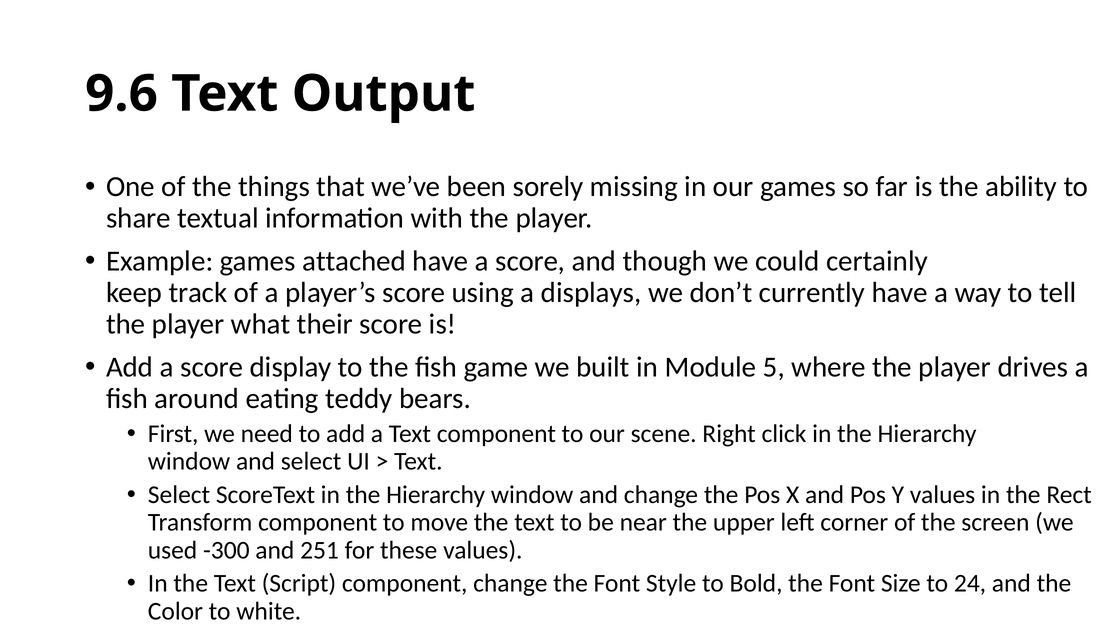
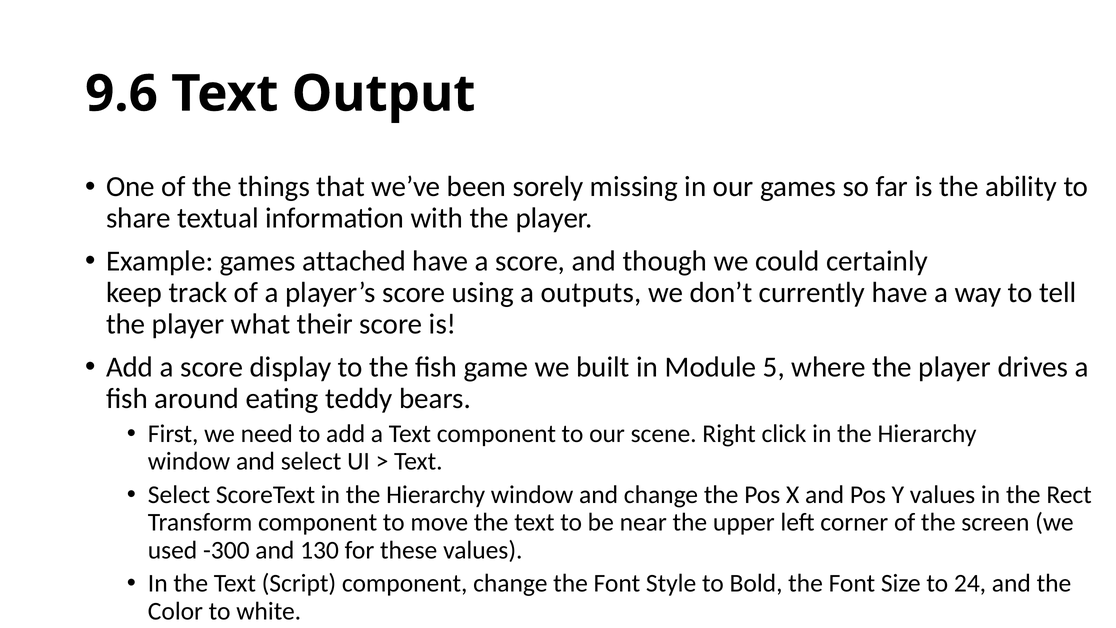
displays: displays -> outputs
251: 251 -> 130
